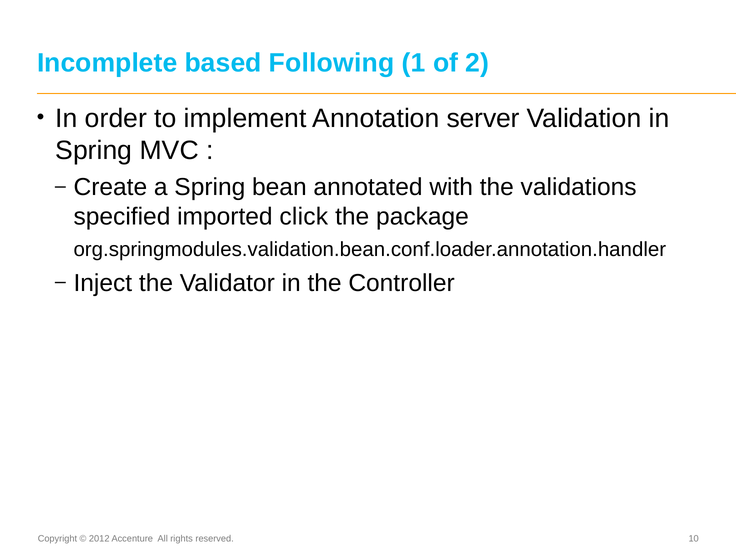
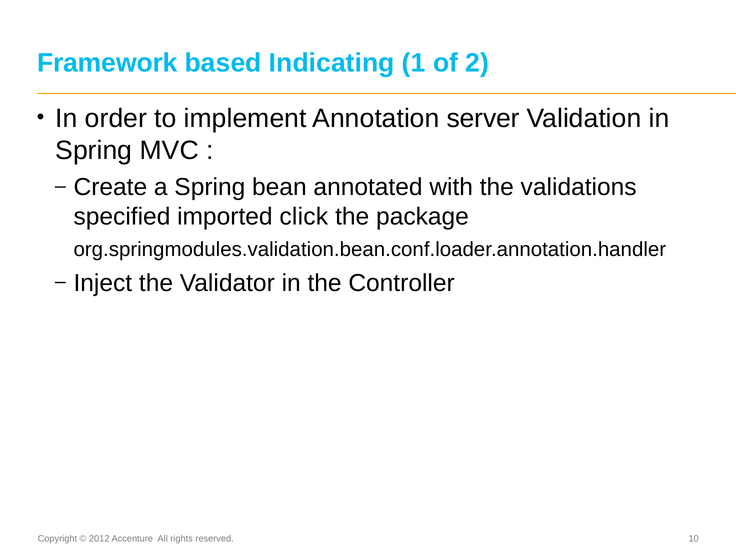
Incomplete: Incomplete -> Framework
Following: Following -> Indicating
